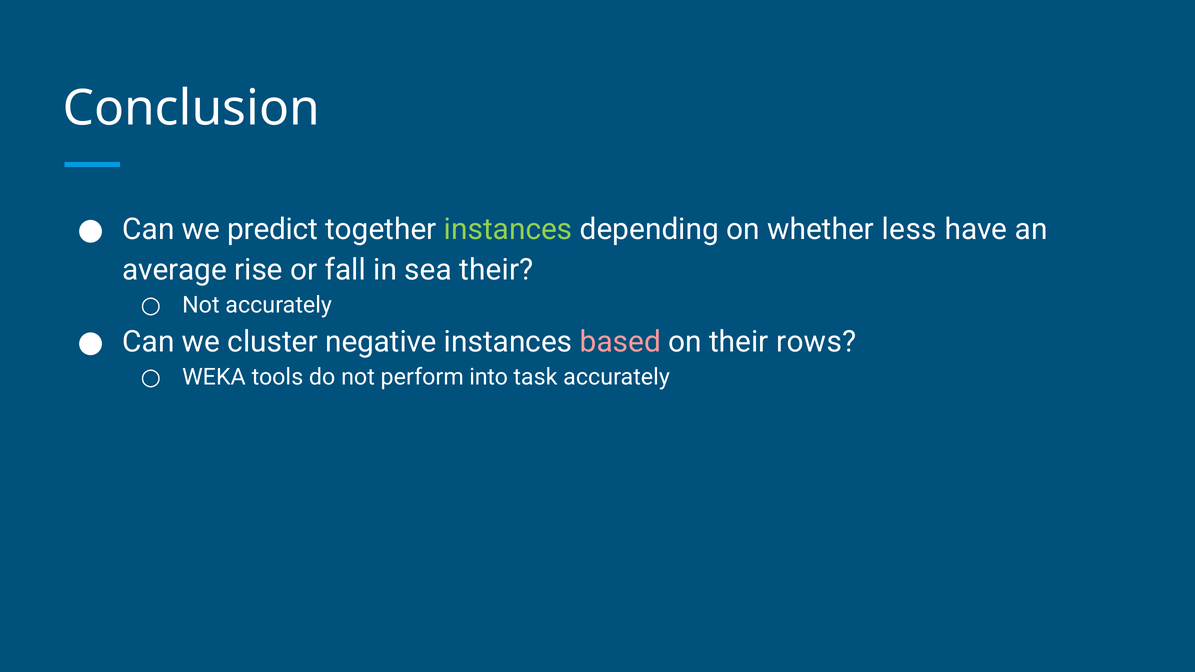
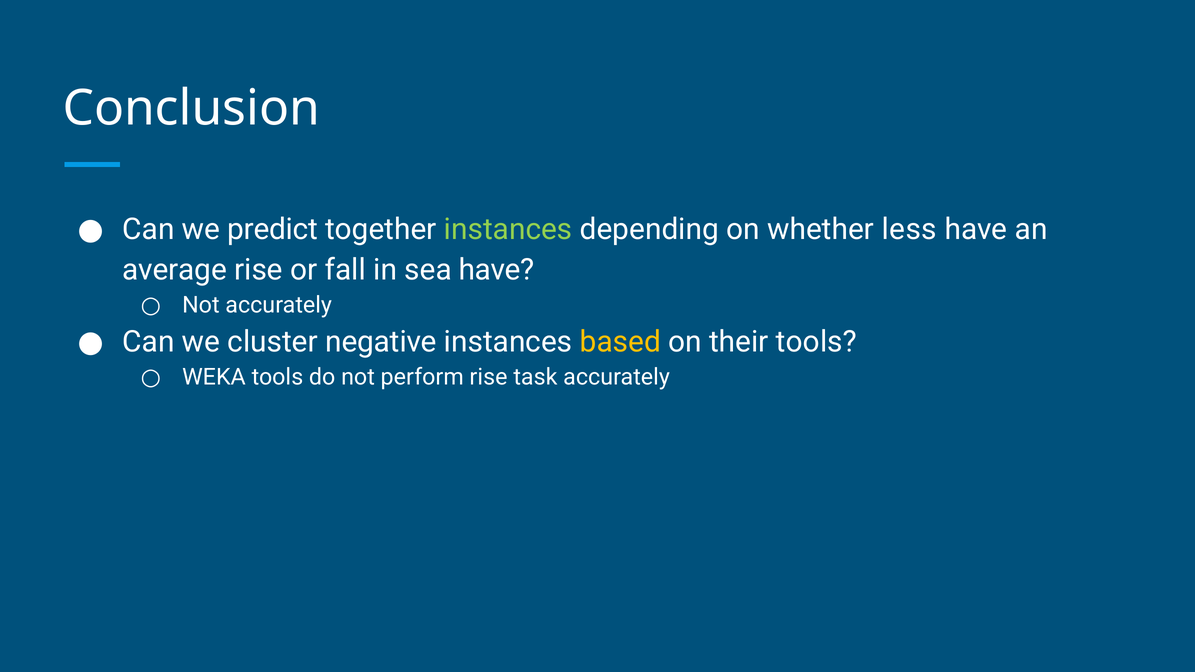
sea their: their -> have
based colour: pink -> yellow
their rows: rows -> tools
perform into: into -> rise
